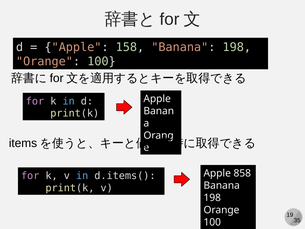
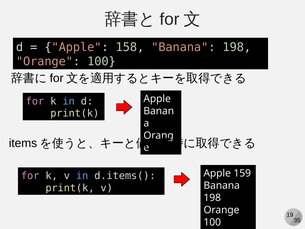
858: 858 -> 159
